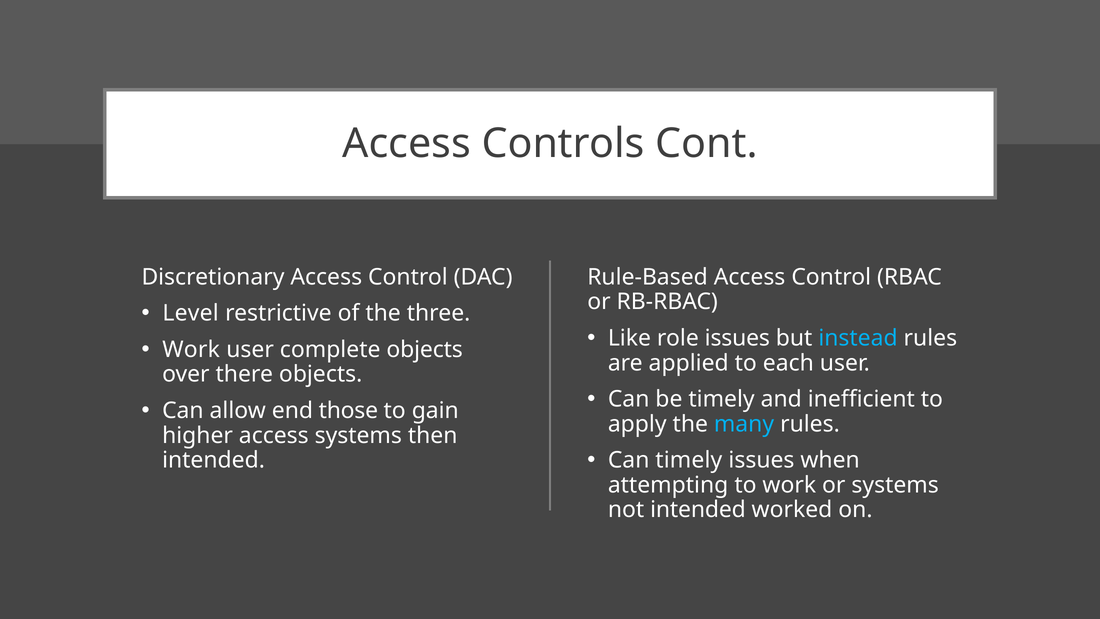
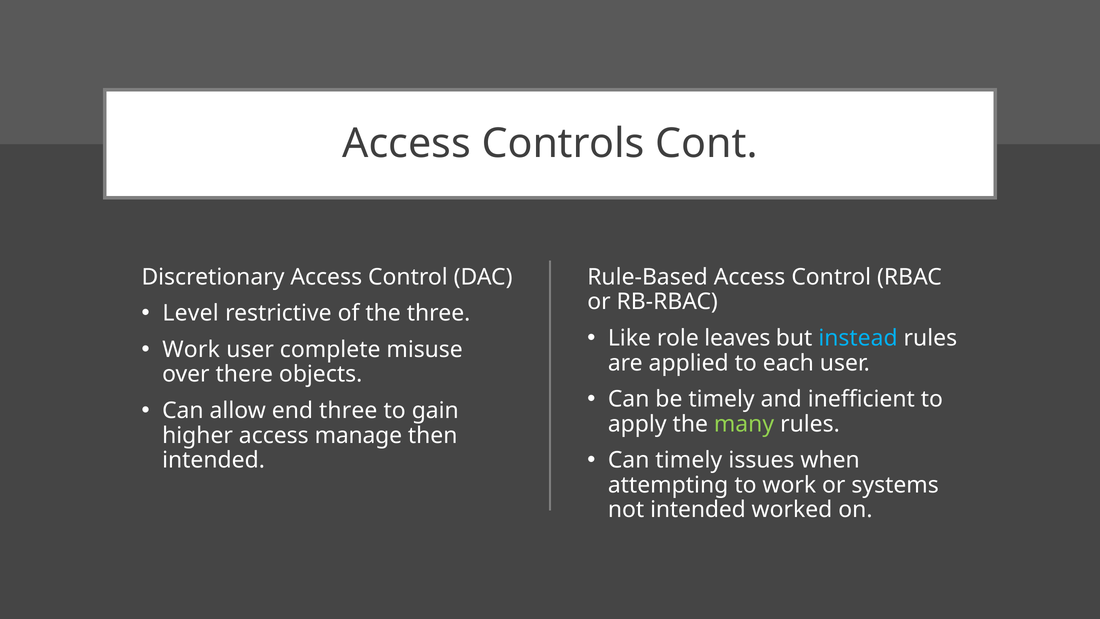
role issues: issues -> leaves
complete objects: objects -> misuse
end those: those -> three
many colour: light blue -> light green
access systems: systems -> manage
